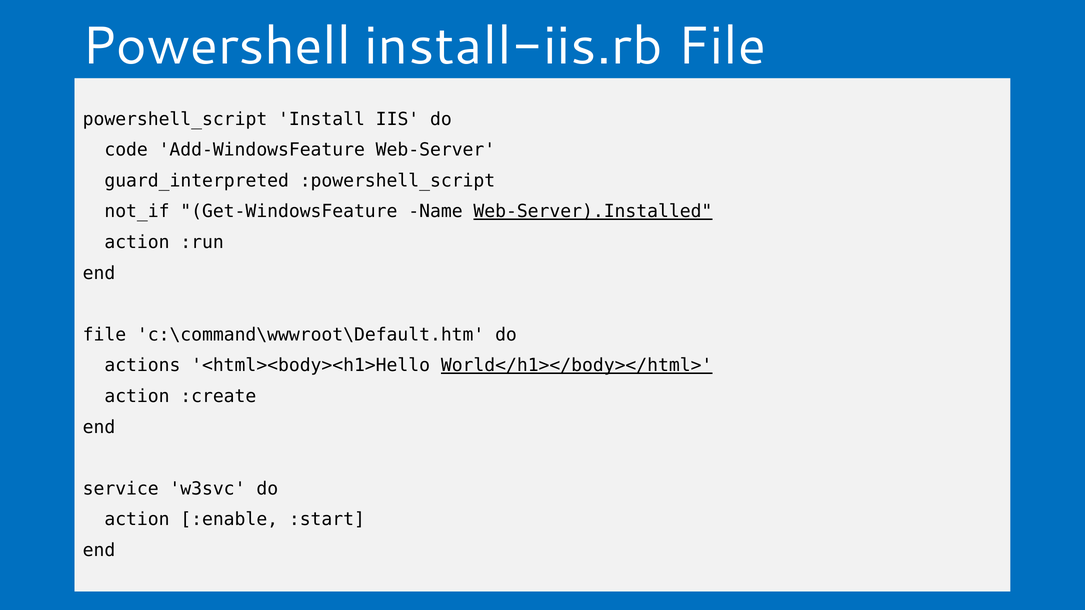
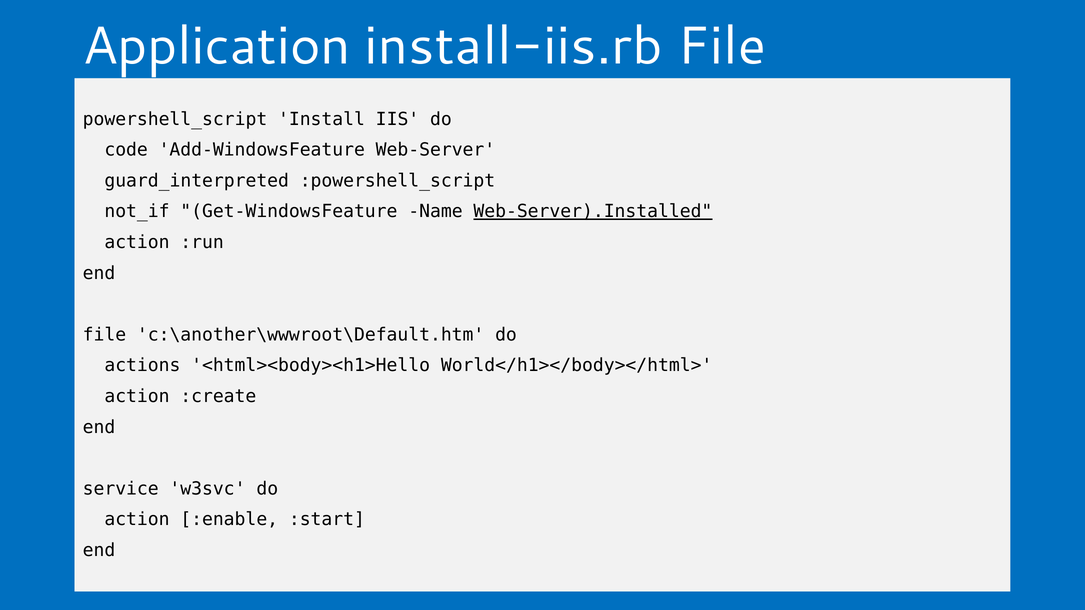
Powershell: Powershell -> Application
c:\command\wwwroot\Default.htm: c:\command\wwwroot\Default.htm -> c:\another\wwwroot\Default.htm
World</h1></body></html> underline: present -> none
